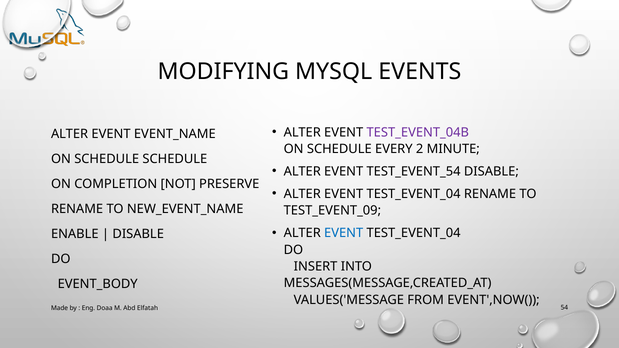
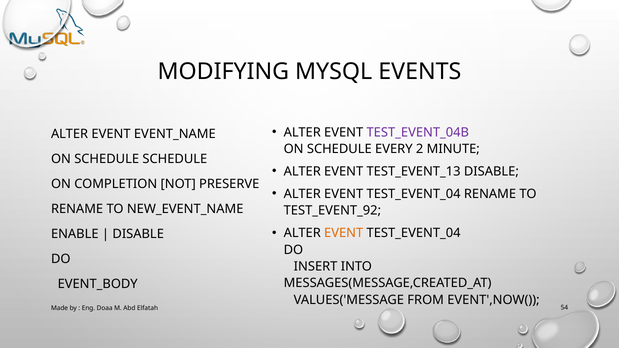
TEST_EVENT_54: TEST_EVENT_54 -> TEST_EVENT_13
TEST_EVENT_09: TEST_EVENT_09 -> TEST_EVENT_92
EVENT at (344, 233) colour: blue -> orange
